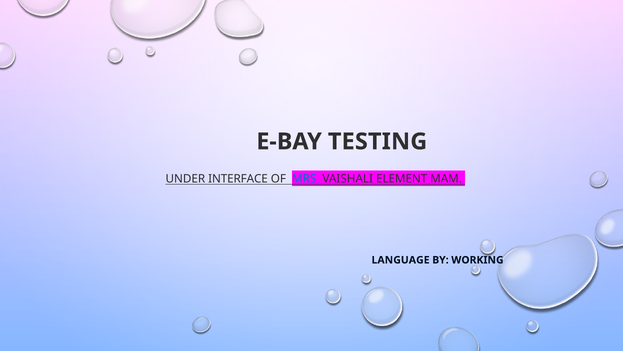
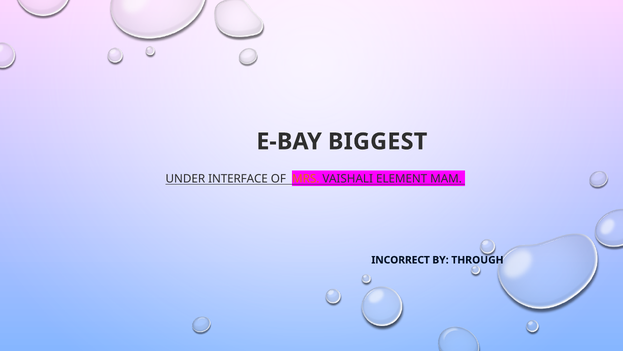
TESTING: TESTING -> BIGGEST
MRS colour: blue -> orange
LANGUAGE: LANGUAGE -> INCORRECT
WORKING: WORKING -> THROUGH
